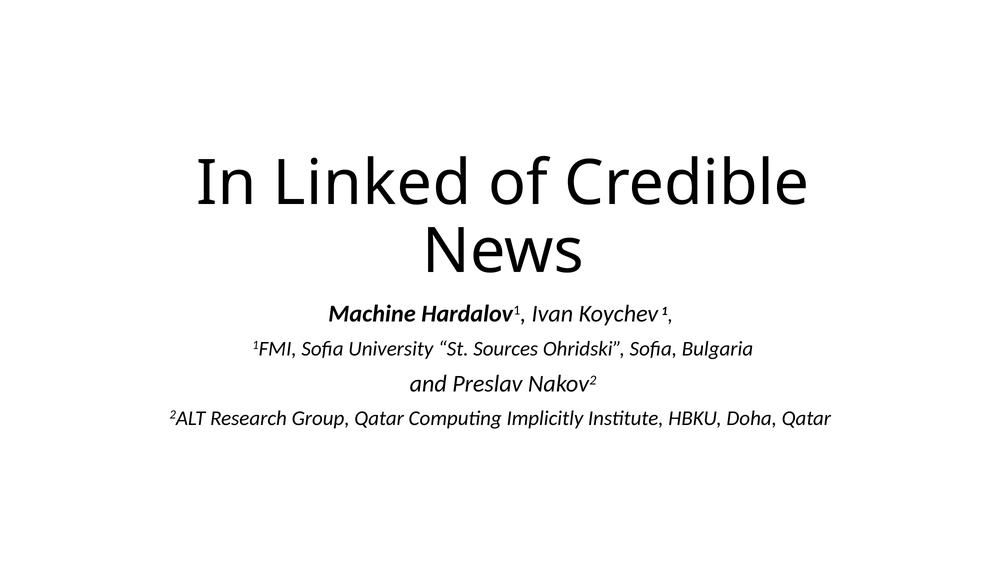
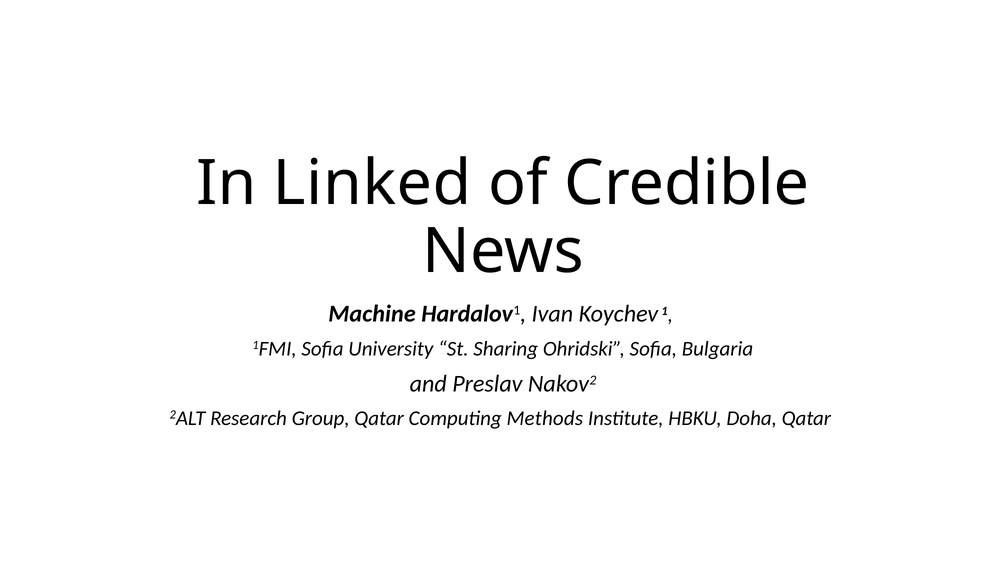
Sources: Sources -> Sharing
Implicitly: Implicitly -> Methods
